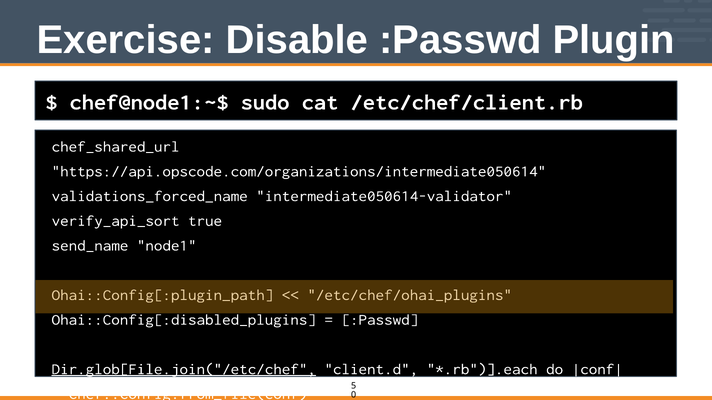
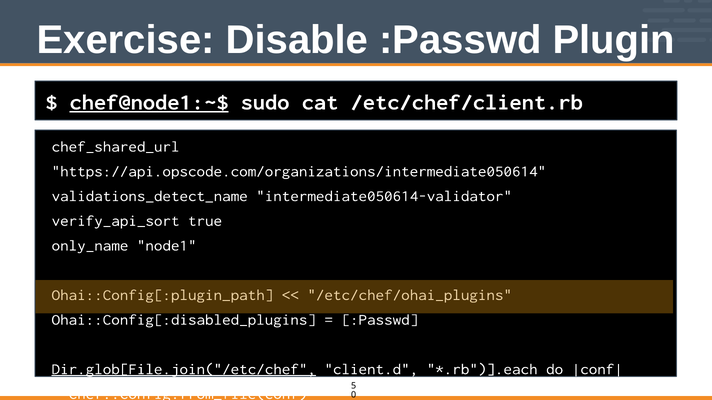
chef@node1:~$ underline: none -> present
validations_forced_name: validations_forced_name -> validations_detect_name
send_name: send_name -> only_name
